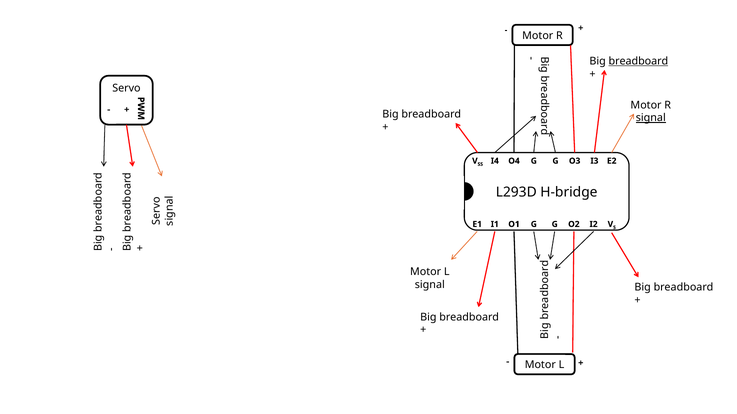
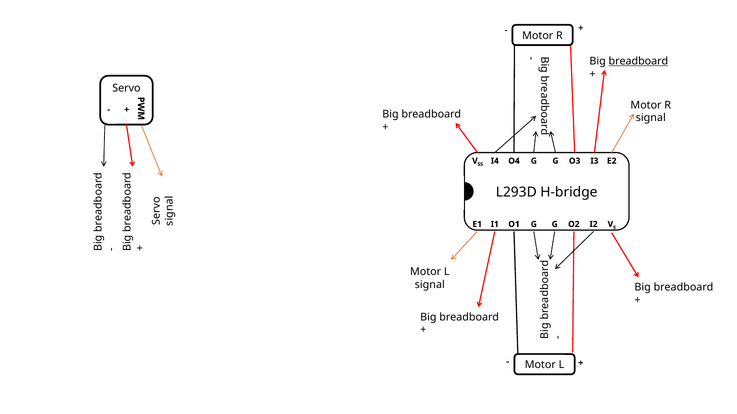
signal at (651, 118) underline: present -> none
